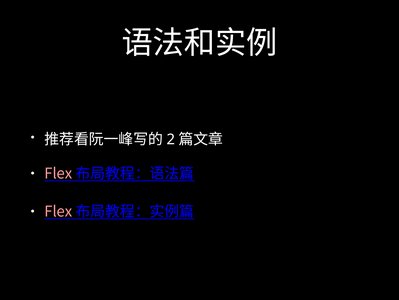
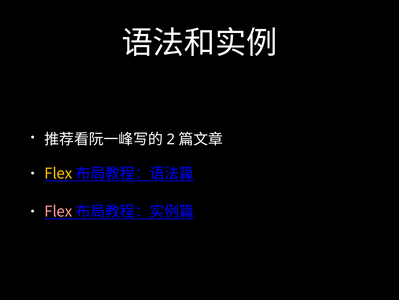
Flex at (58, 173) colour: pink -> yellow
